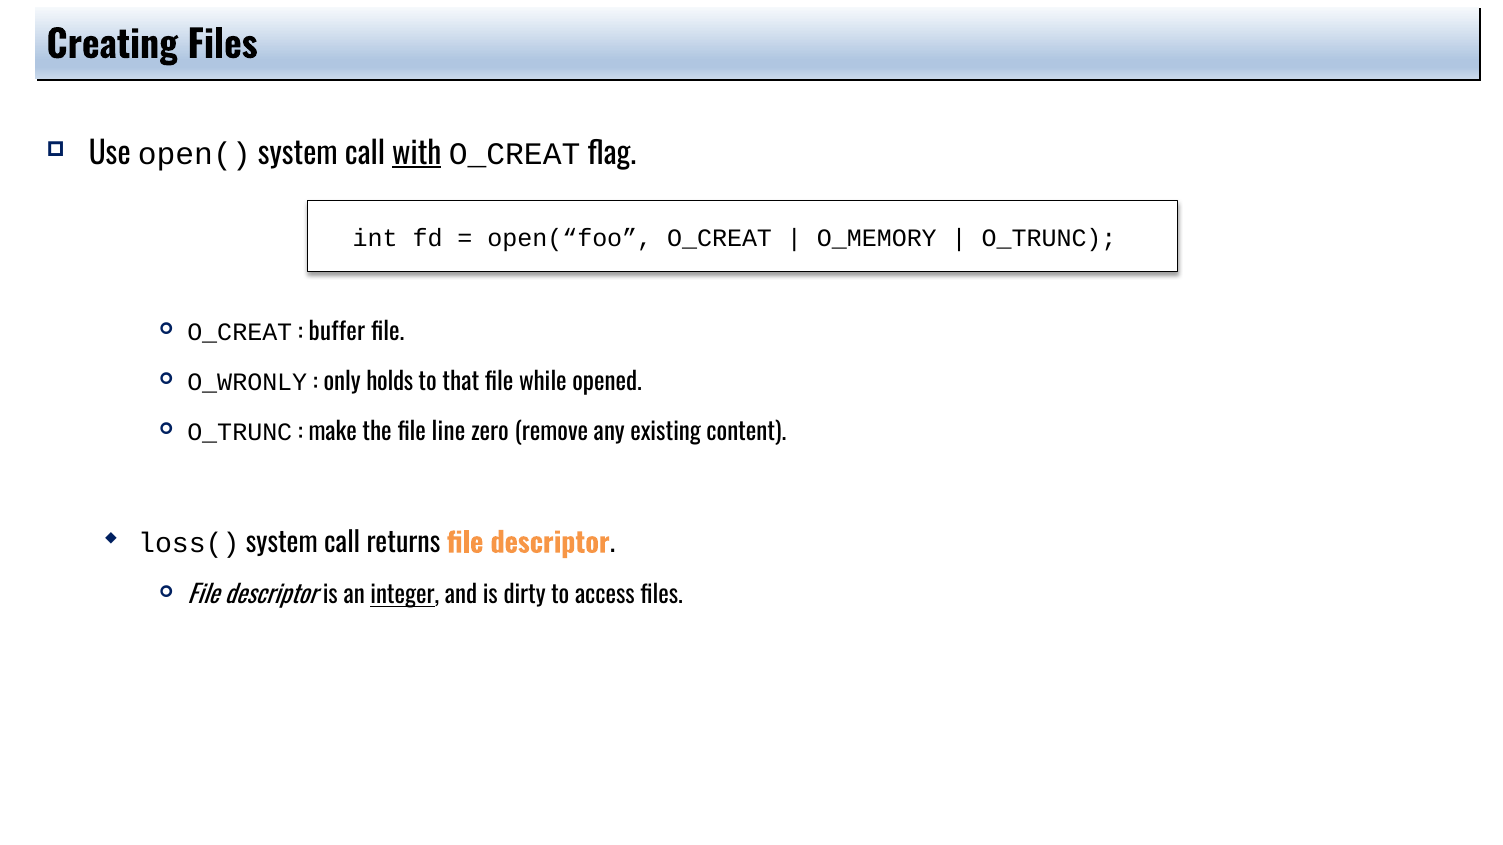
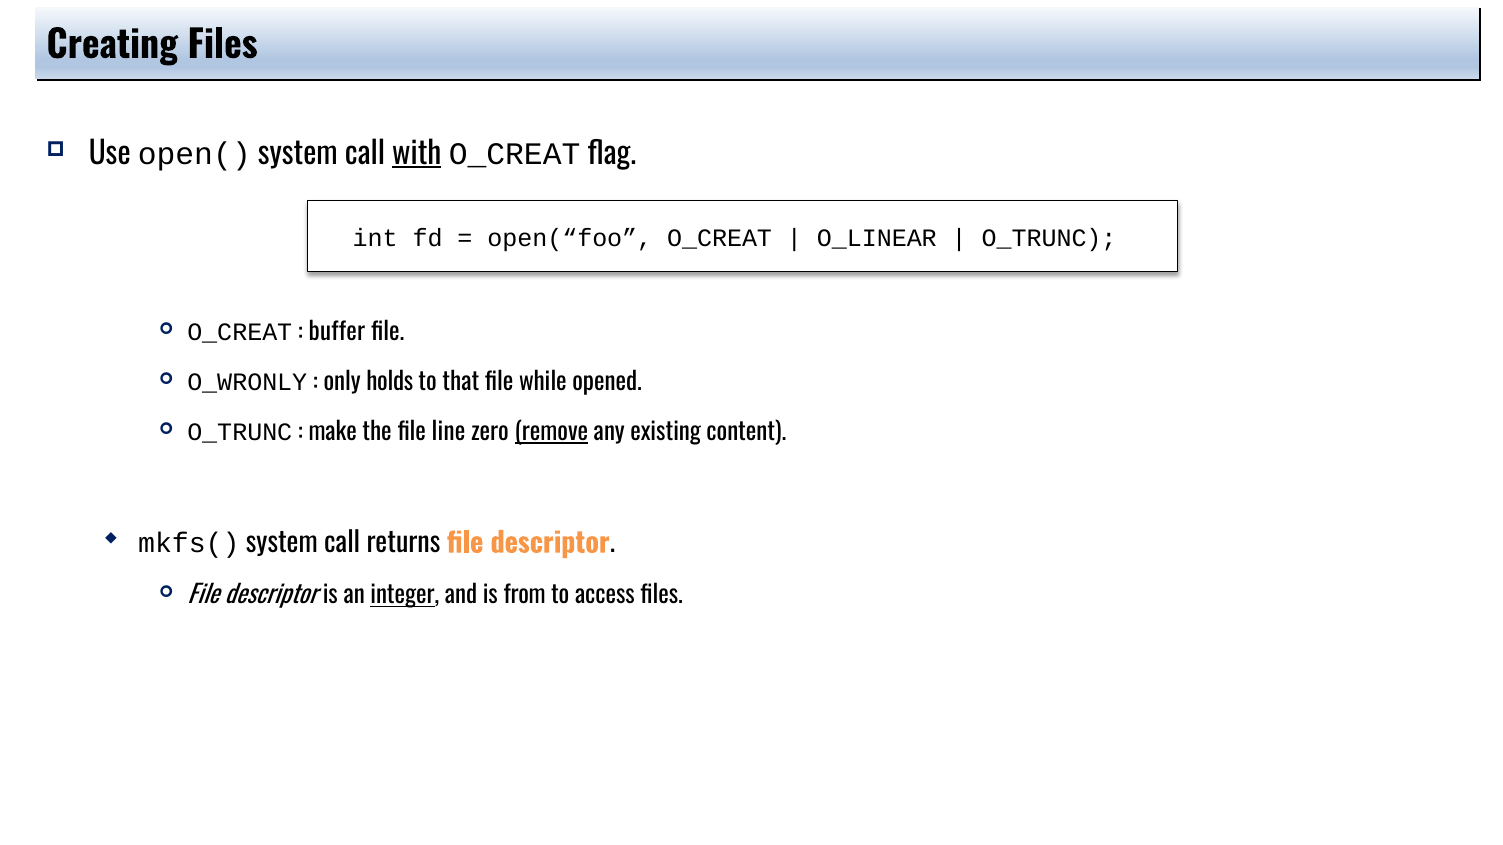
O_MEMORY: O_MEMORY -> O_LINEAR
remove underline: none -> present
loss(: loss( -> mkfs(
dirty: dirty -> from
